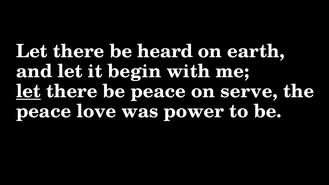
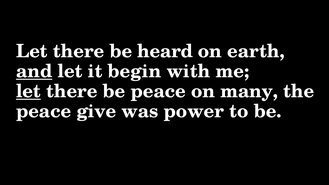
and underline: none -> present
serve: serve -> many
love: love -> give
